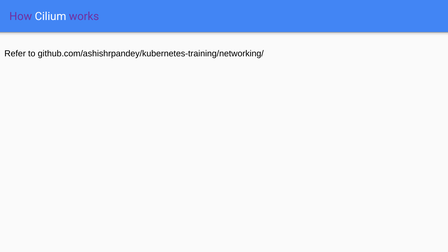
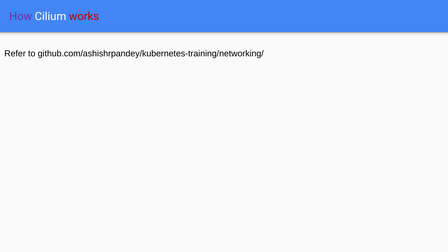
works colour: purple -> red
